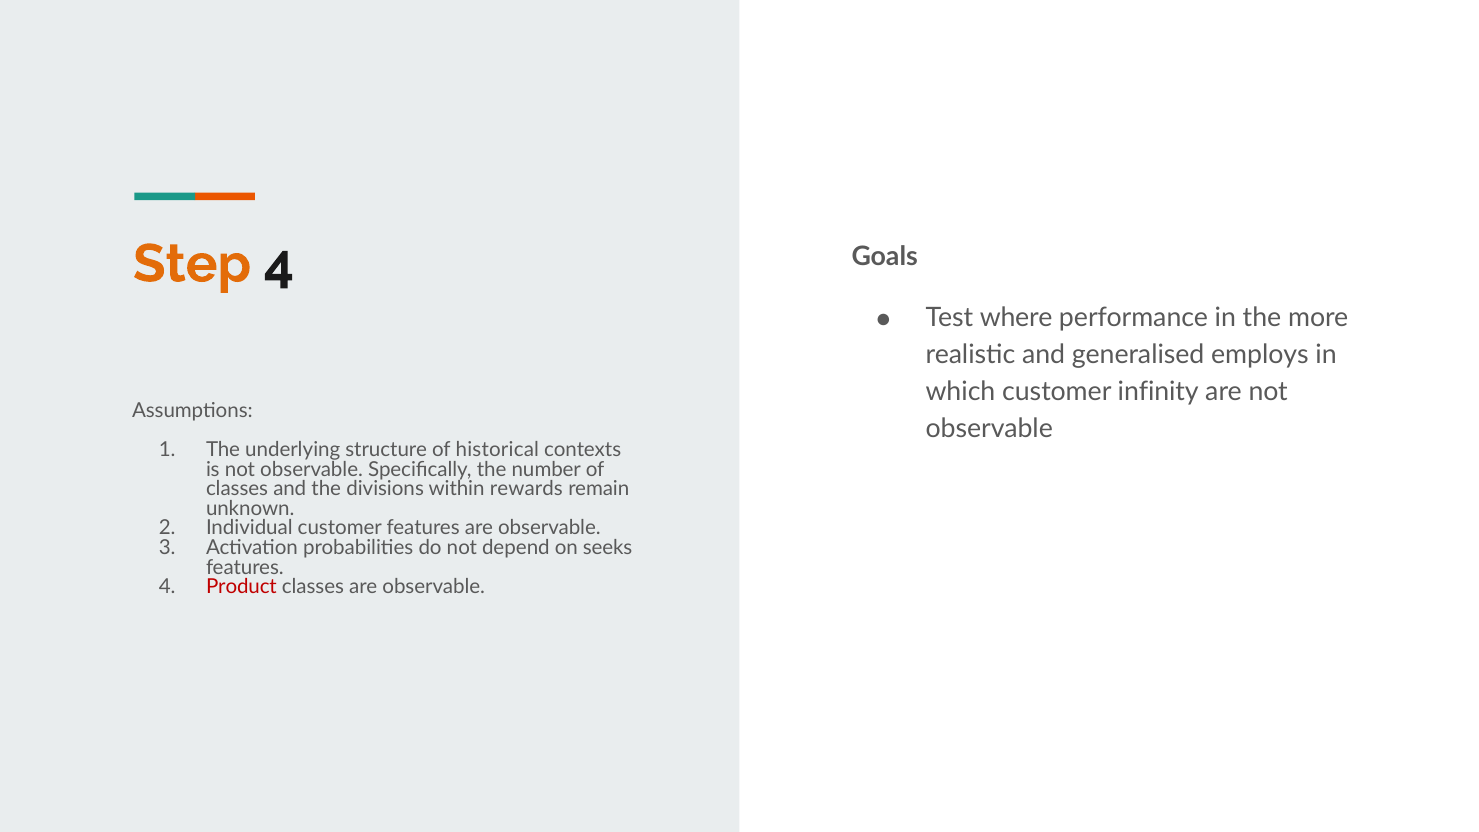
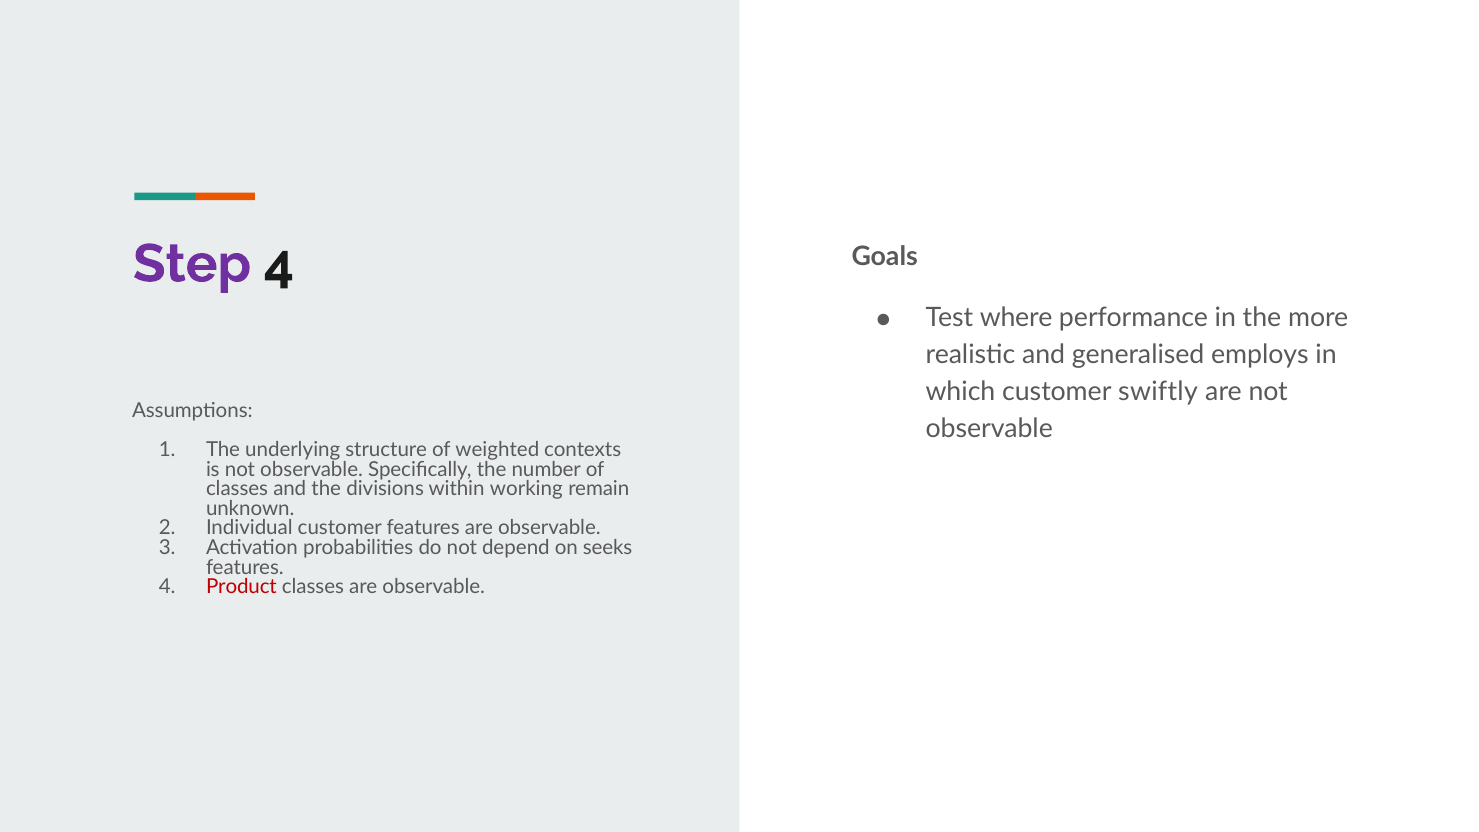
Step colour: orange -> purple
infinity: infinity -> swiftly
historical: historical -> weighted
rewards: rewards -> working
